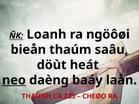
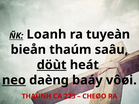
ngöôøi: ngöôøi -> tuyeàn
döùt underline: none -> present
laån: laån -> vôøi
